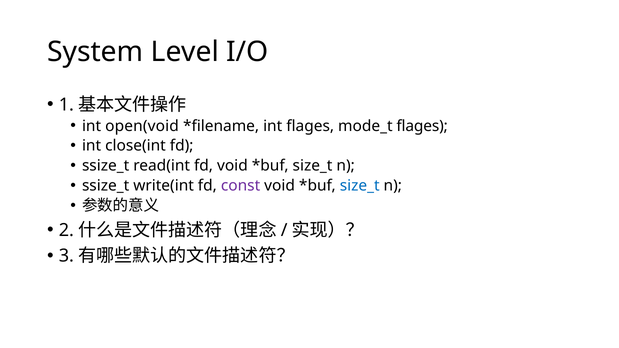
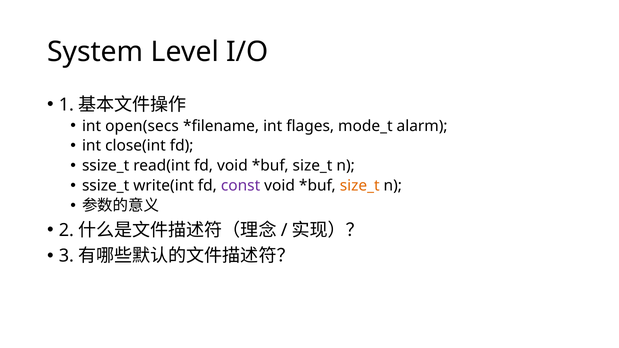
open(void: open(void -> open(secs
mode_t flages: flages -> alarm
size_t at (360, 186) colour: blue -> orange
